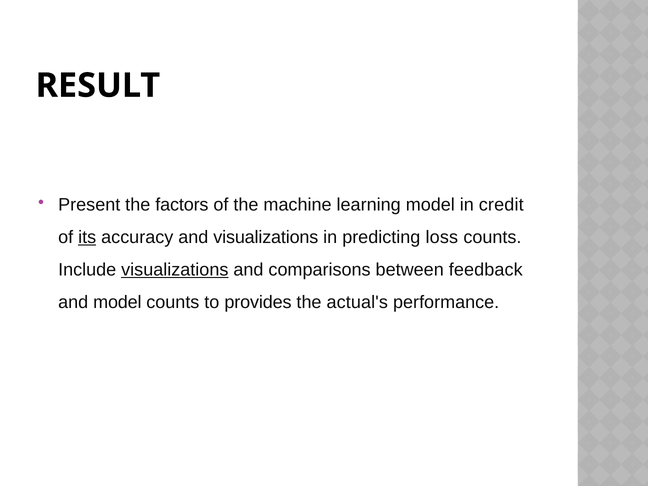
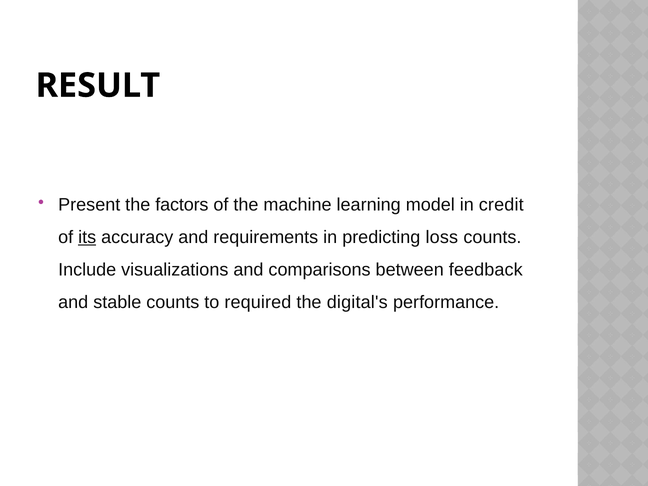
and visualizations: visualizations -> requirements
visualizations at (175, 270) underline: present -> none
and model: model -> stable
provides: provides -> required
actual's: actual's -> digital's
